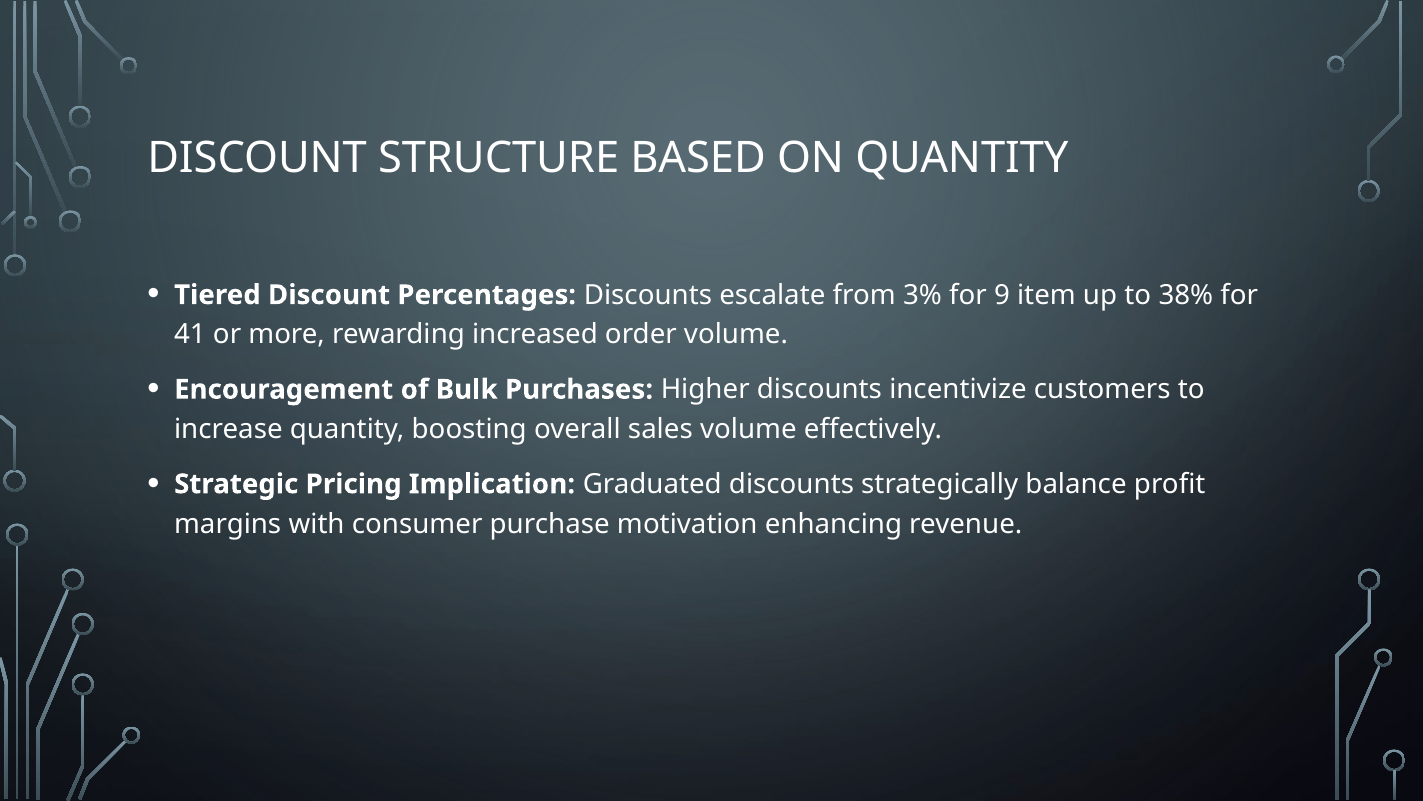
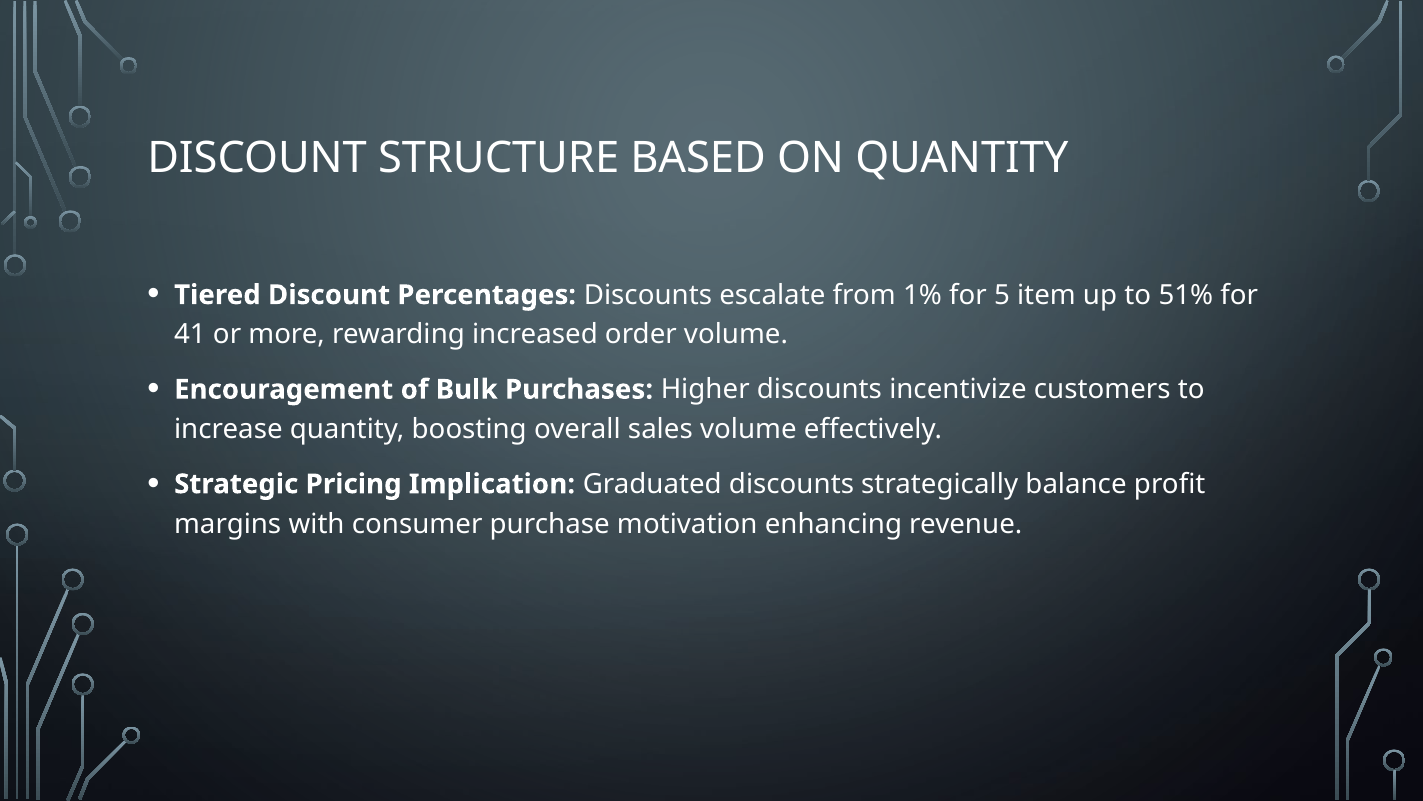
3%: 3% -> 1%
9: 9 -> 5
38%: 38% -> 51%
